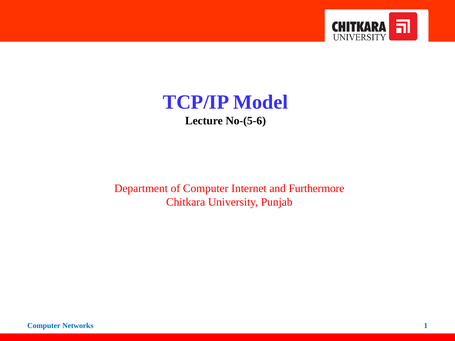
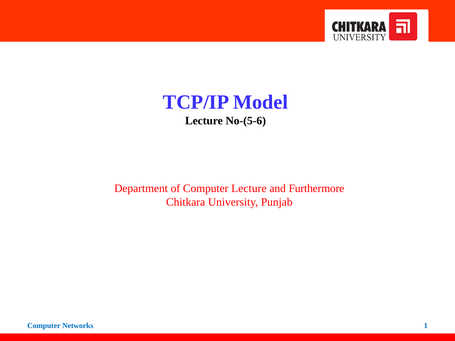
Computer Internet: Internet -> Lecture
